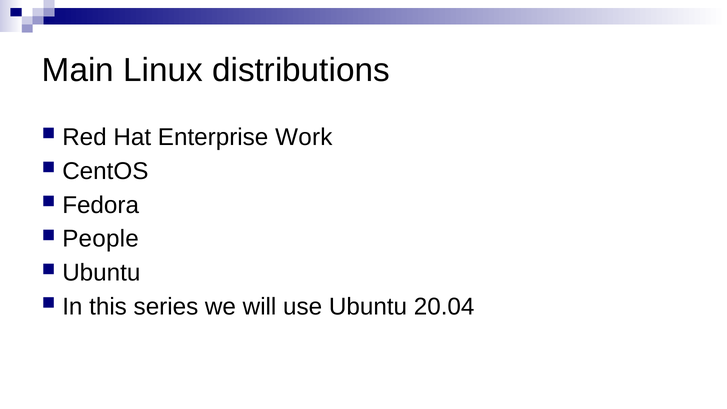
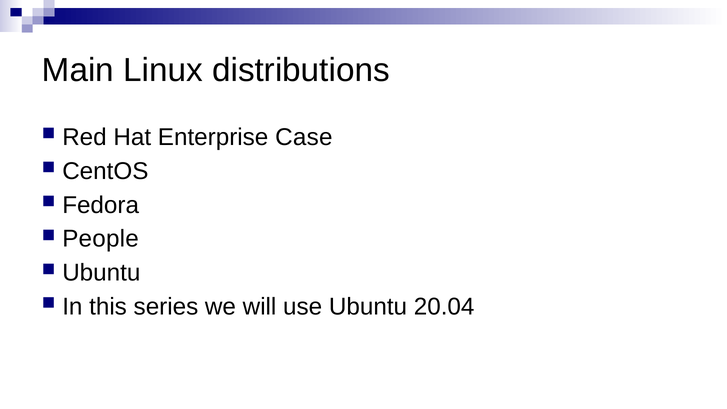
Work: Work -> Case
